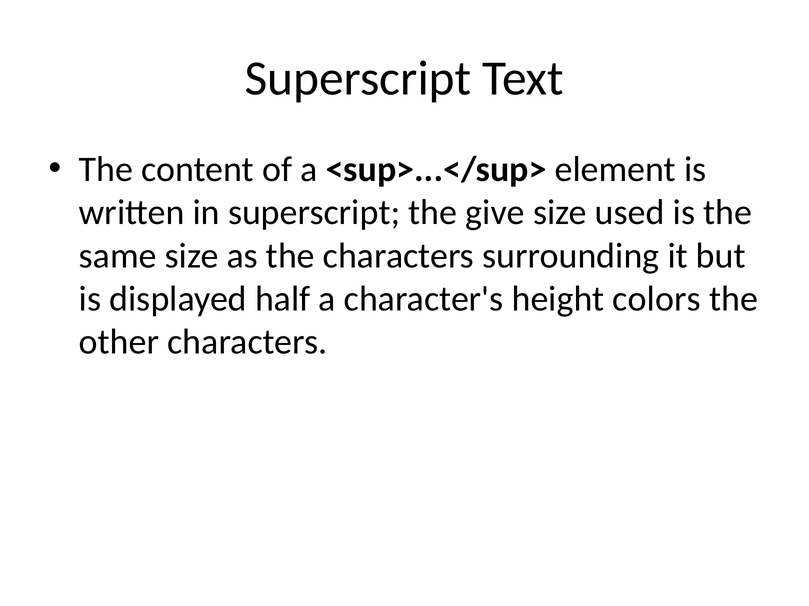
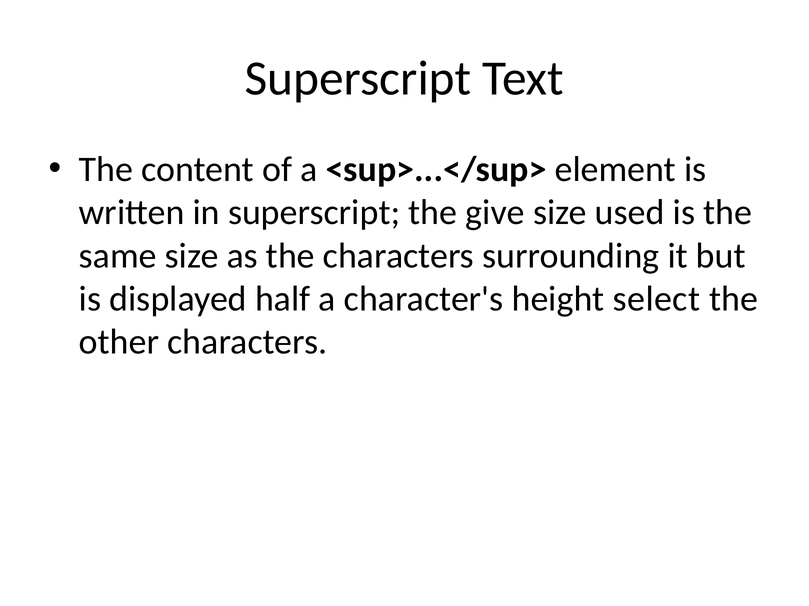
colors: colors -> select
